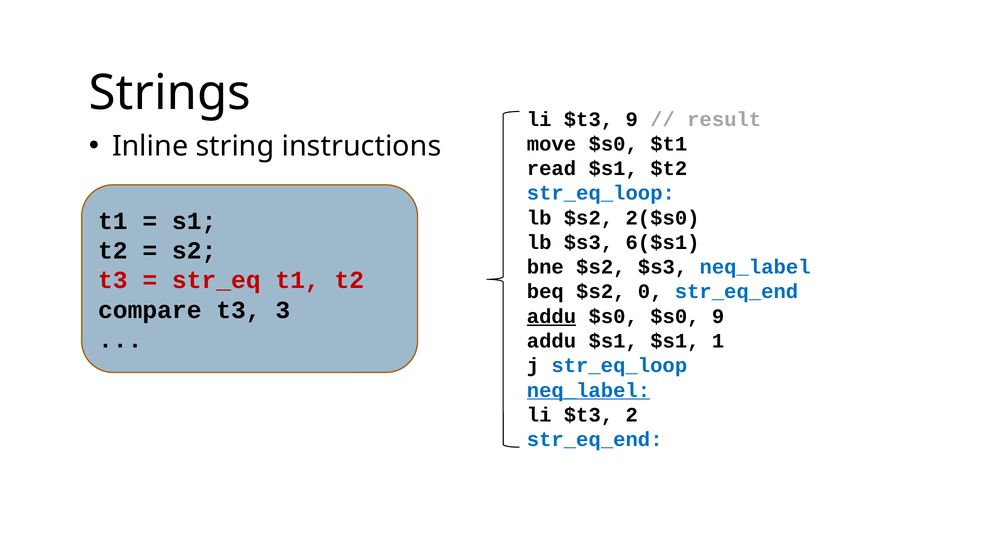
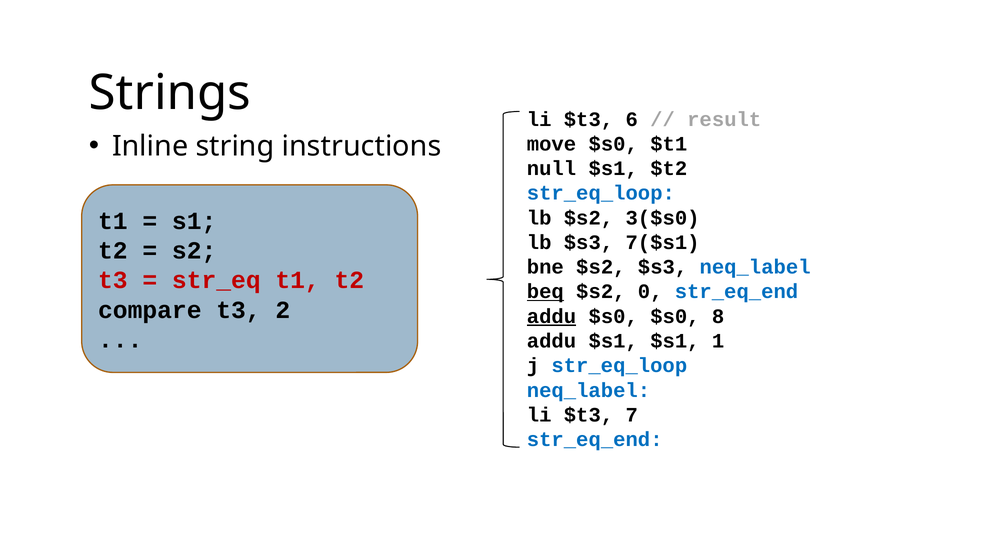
$t3 9: 9 -> 6
read: read -> null
2($s0: 2($s0 -> 3($s0
6($s1: 6($s1 -> 7($s1
beq underline: none -> present
3: 3 -> 2
$s0 9: 9 -> 8
neq_label at (588, 390) underline: present -> none
2: 2 -> 7
